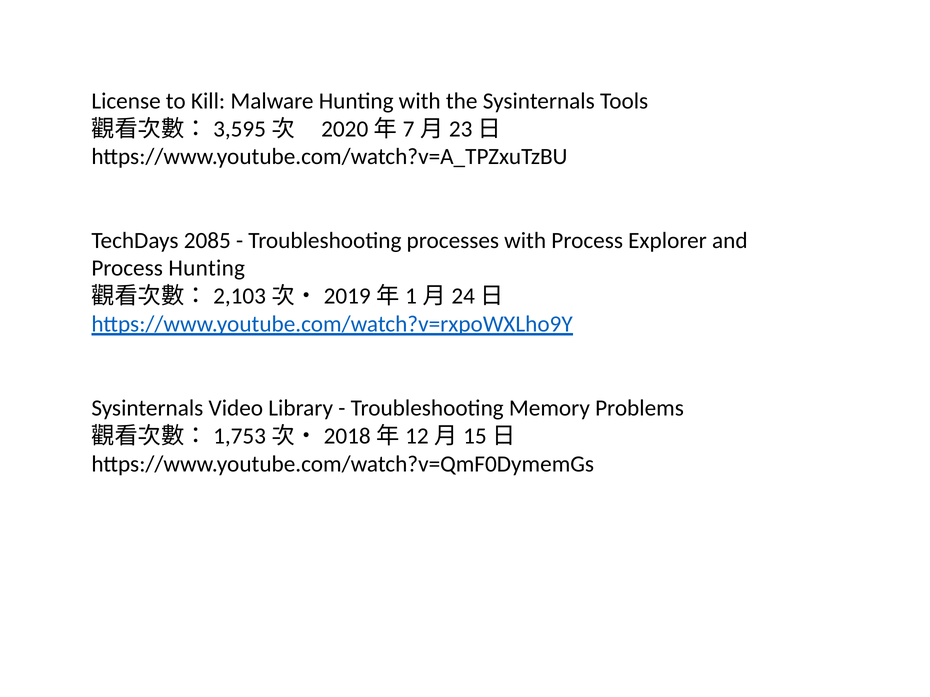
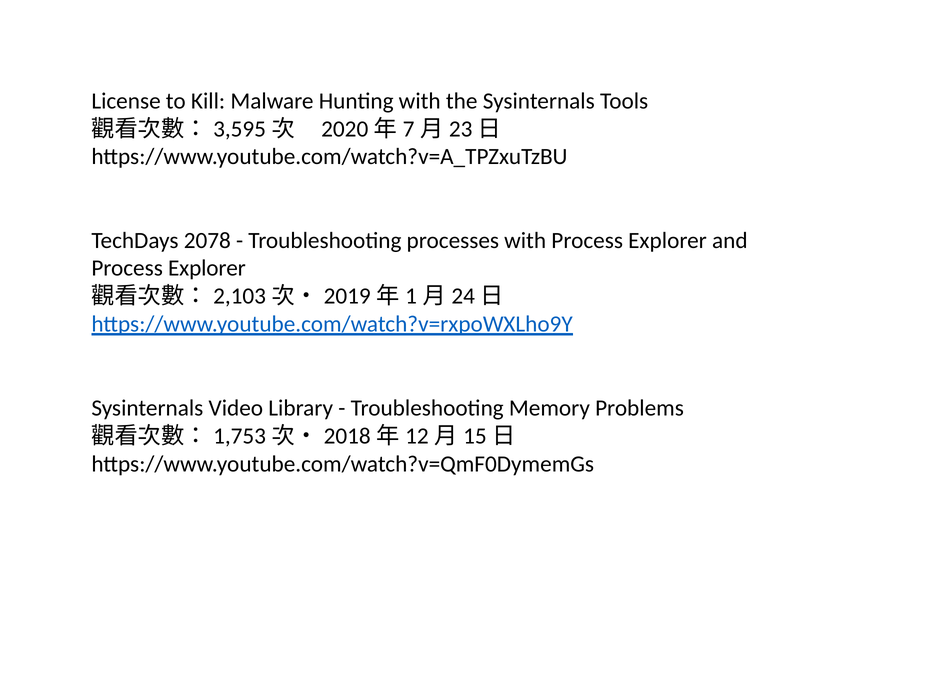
2085: 2085 -> 2078
Hunting at (207, 268): Hunting -> Explorer
